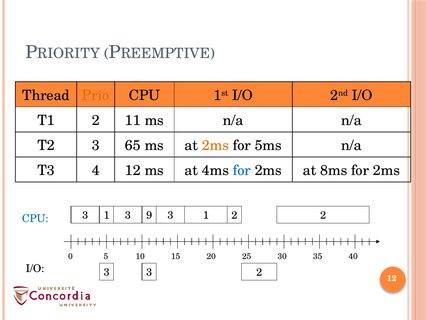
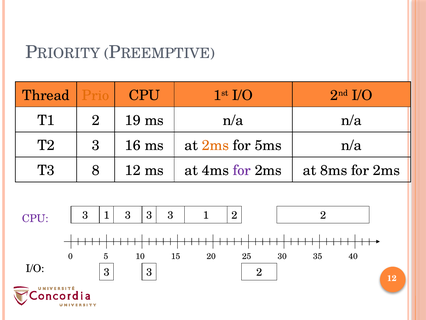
11: 11 -> 19
65: 65 -> 16
4: 4 -> 8
for at (242, 170) colour: blue -> purple
9 at (149, 215): 9 -> 3
CPU at (35, 218) colour: blue -> purple
